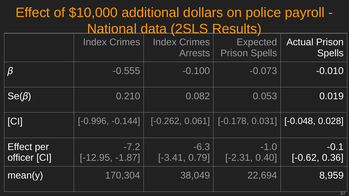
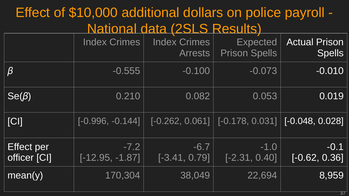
-6.3: -6.3 -> -6.7
